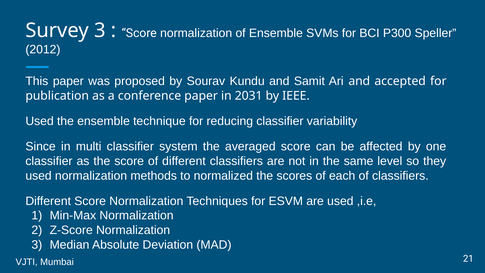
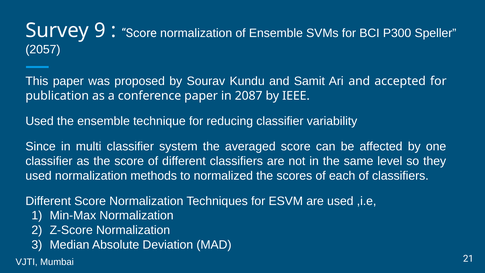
Survey 3: 3 -> 9
2012: 2012 -> 2057
2031: 2031 -> 2087
